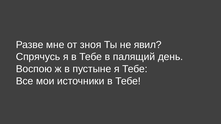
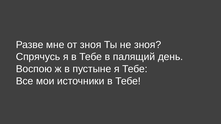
не явил: явил -> зноя
